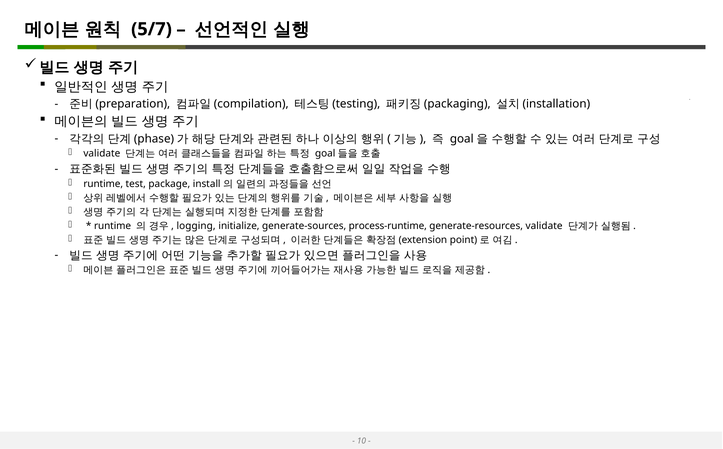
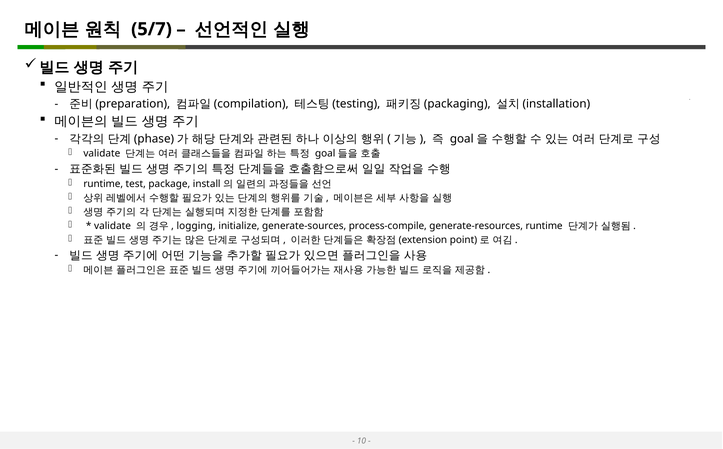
runtime at (113, 226): runtime -> validate
process-runtime: process-runtime -> process-compile
generate-resources validate: validate -> runtime
